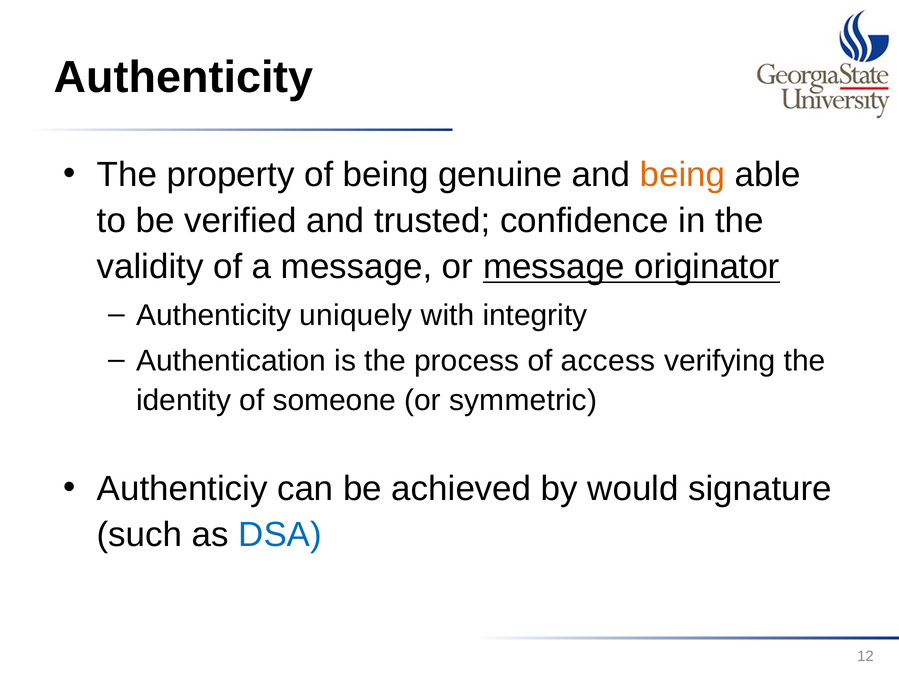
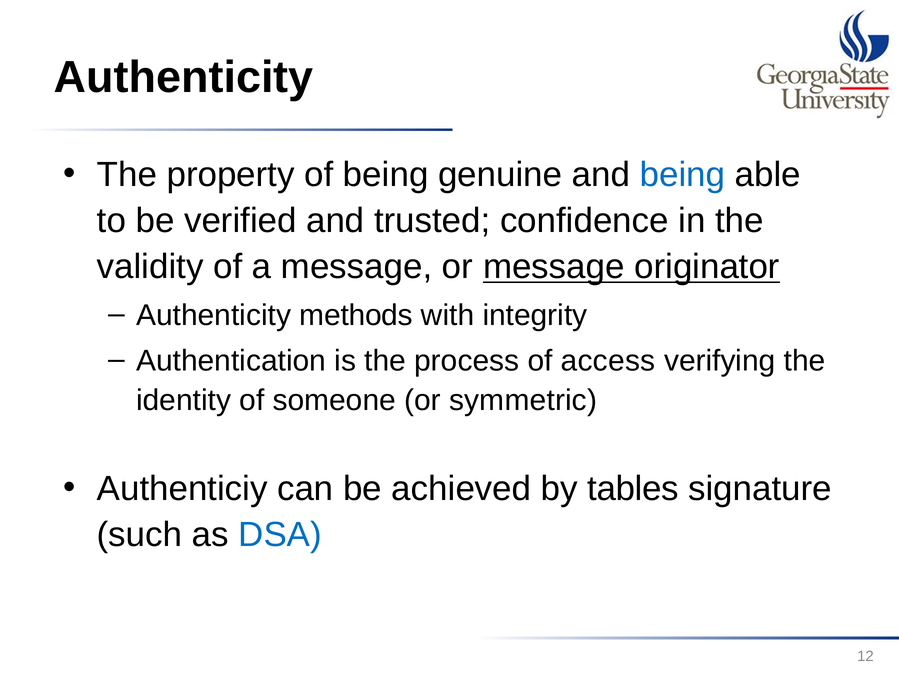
being at (682, 175) colour: orange -> blue
uniquely: uniquely -> methods
would: would -> tables
